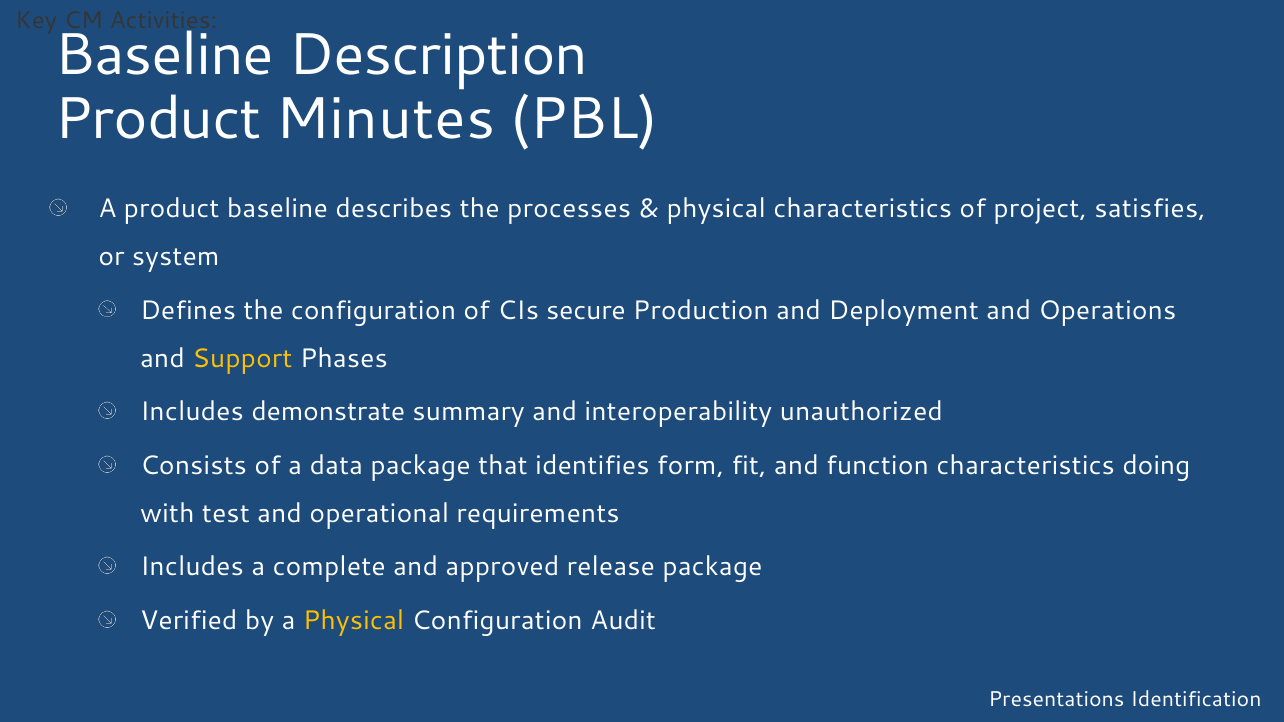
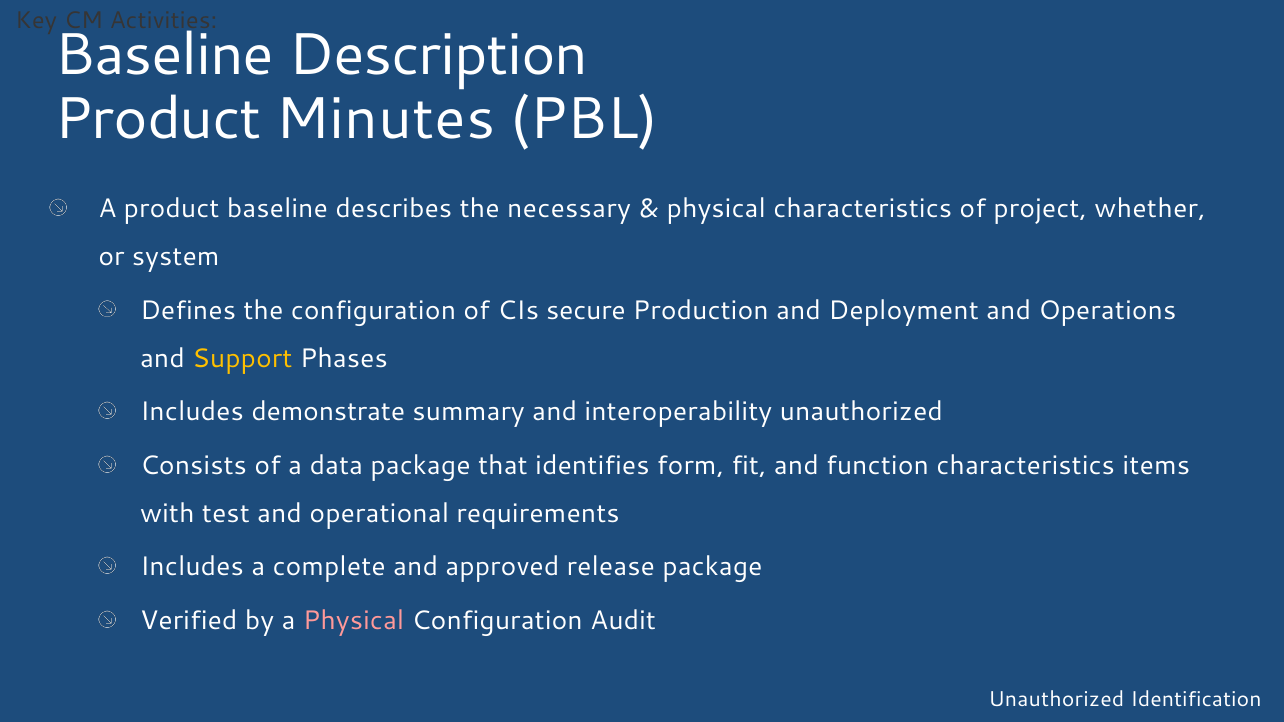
processes: processes -> necessary
satisfies: satisfies -> whether
doing: doing -> items
Physical at (354, 621) colour: yellow -> pink
Presentations at (1056, 700): Presentations -> Unauthorized
